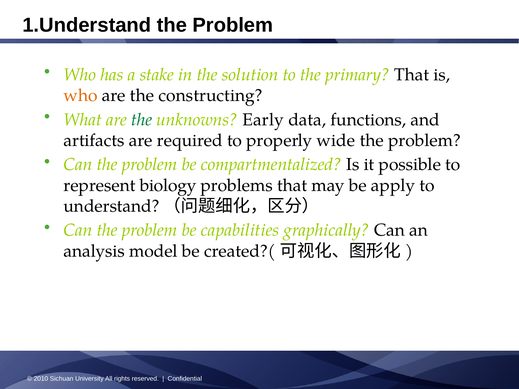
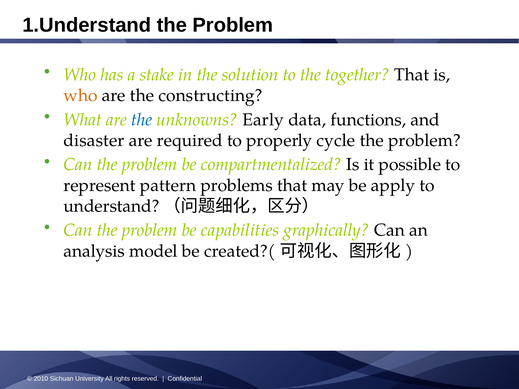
primary: primary -> together
the at (142, 120) colour: green -> blue
artifacts: artifacts -> disaster
wide: wide -> cycle
biology: biology -> pattern
